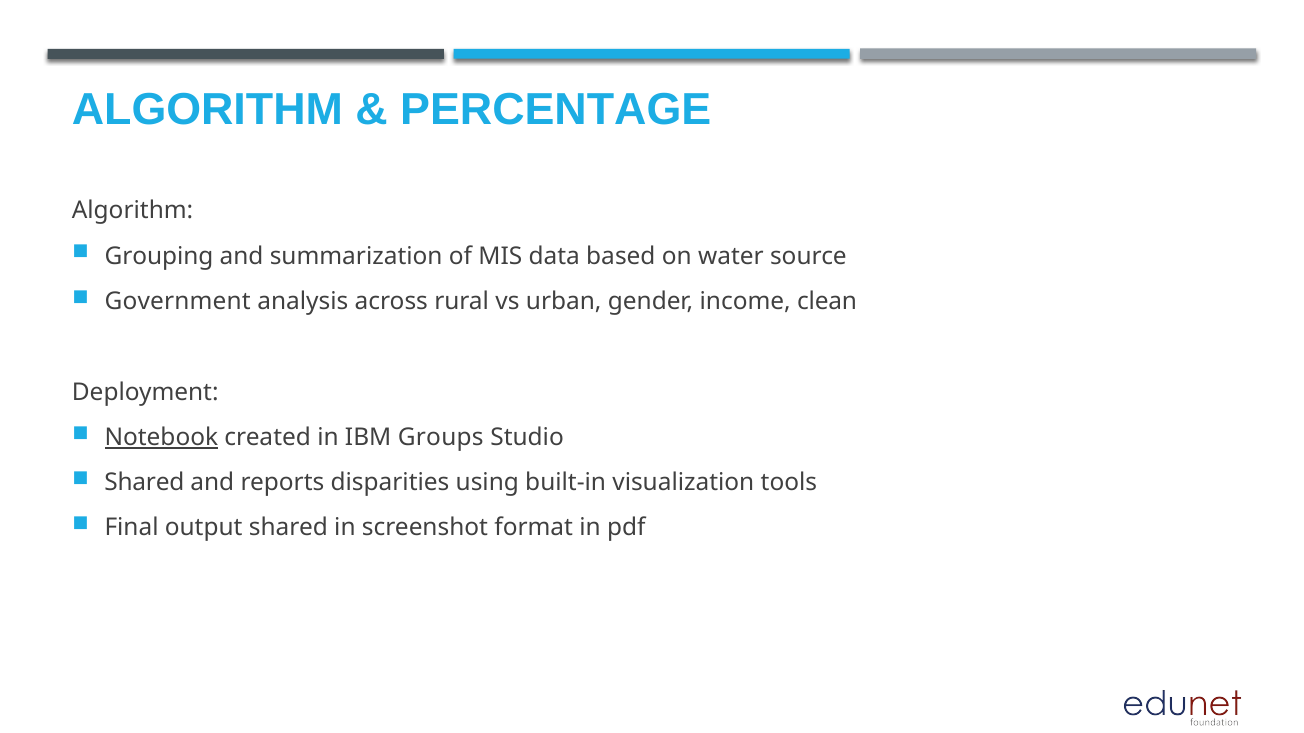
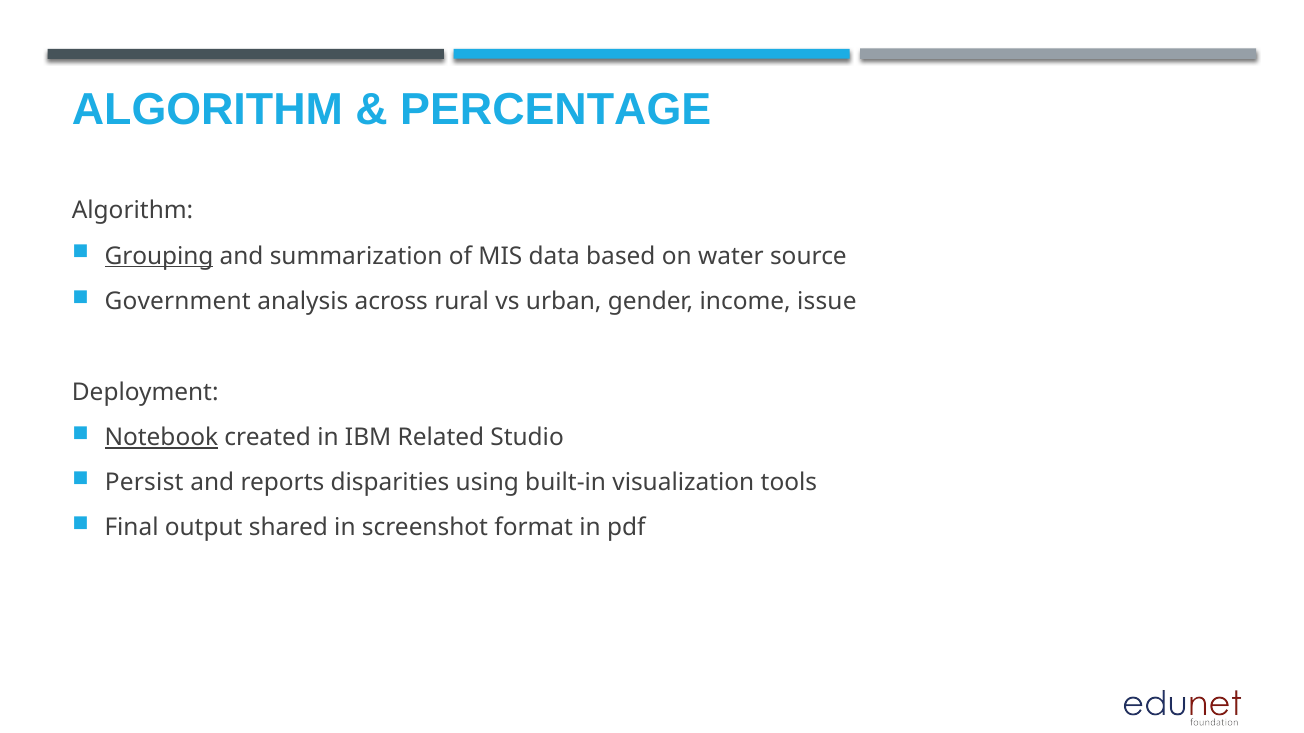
Grouping underline: none -> present
clean: clean -> issue
Groups: Groups -> Related
Shared at (144, 483): Shared -> Persist
